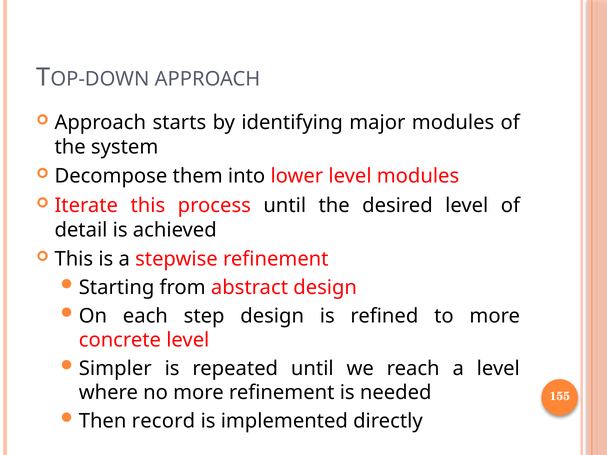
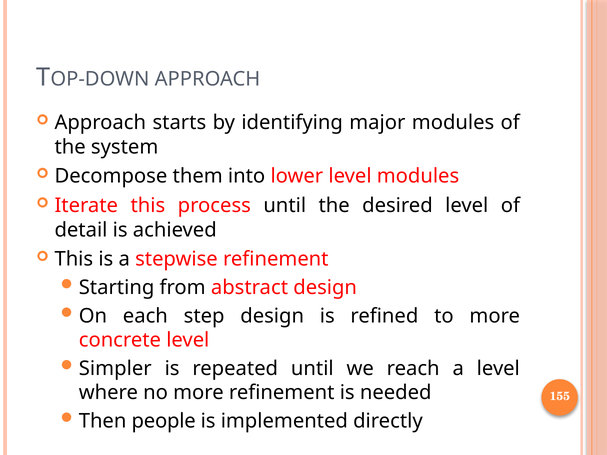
record: record -> people
